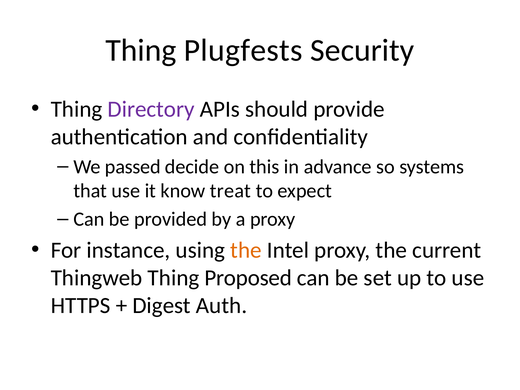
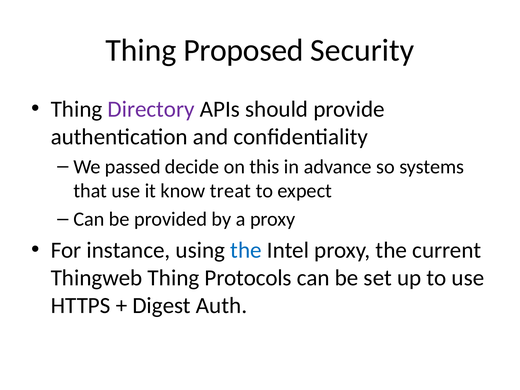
Plugfests: Plugfests -> Proposed
the at (246, 250) colour: orange -> blue
Proposed: Proposed -> Protocols
